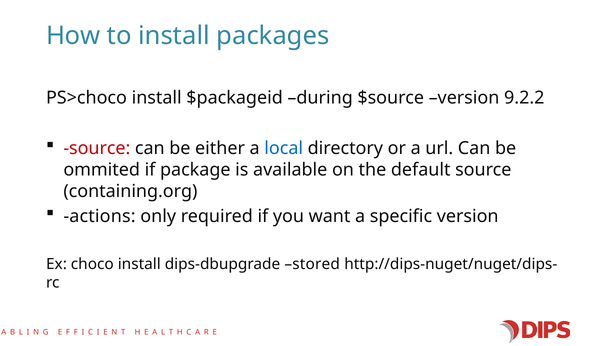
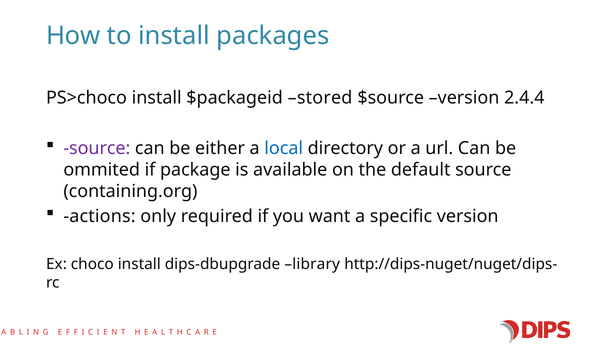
during: during -> stored
9.2.2: 9.2.2 -> 2.4.4
source at (97, 148) colour: red -> purple
stored: stored -> library
